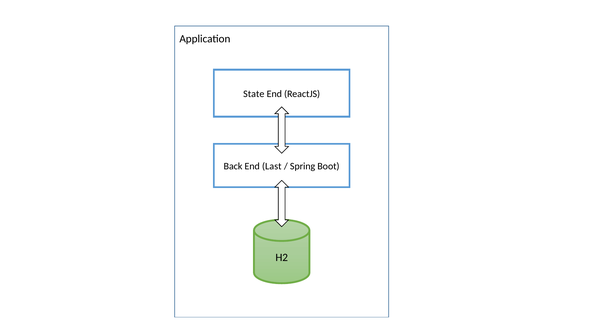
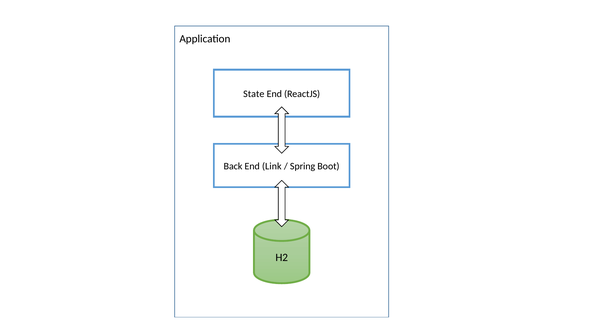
Last: Last -> Link
